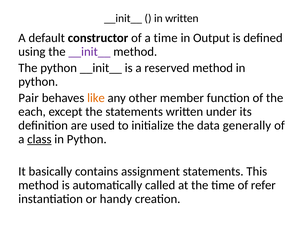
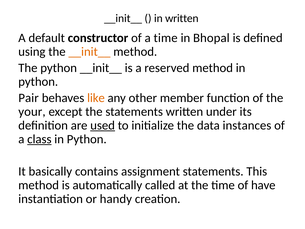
Output: Output -> Bhopal
__init__ at (89, 52) colour: purple -> orange
each: each -> your
used underline: none -> present
generally: generally -> instances
refer: refer -> have
